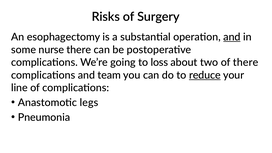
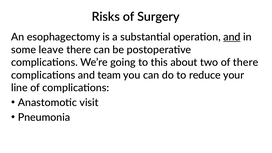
nurse: nurse -> leave
loss: loss -> this
reduce underline: present -> none
legs: legs -> visit
